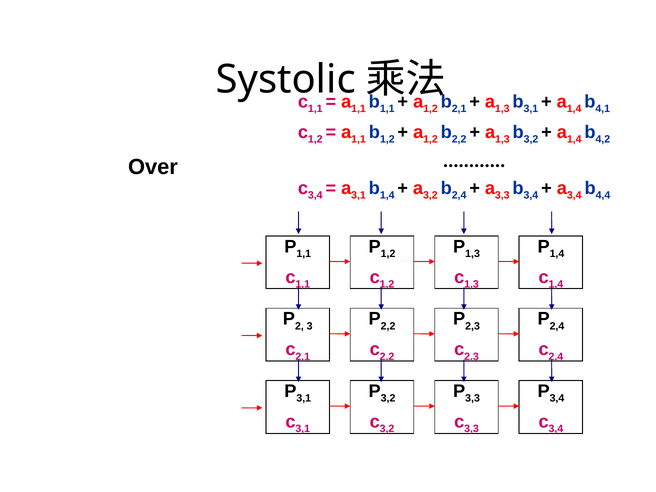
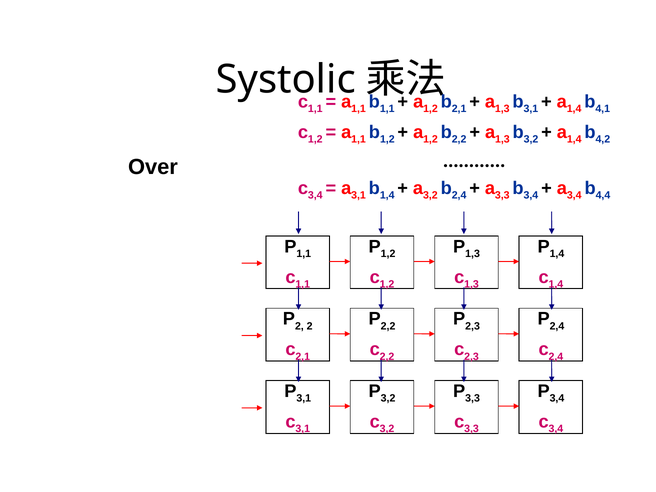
3 at (310, 326): 3 -> 2
